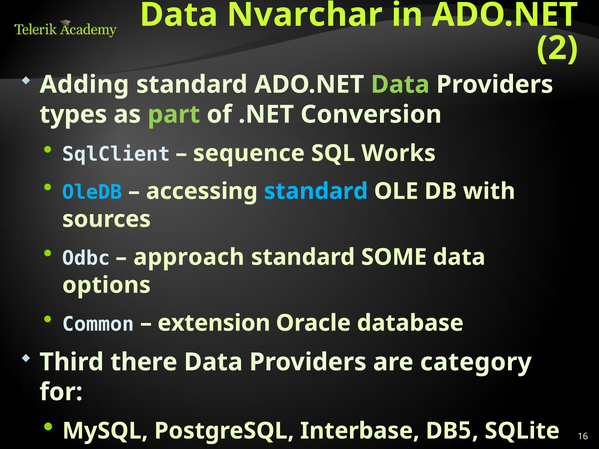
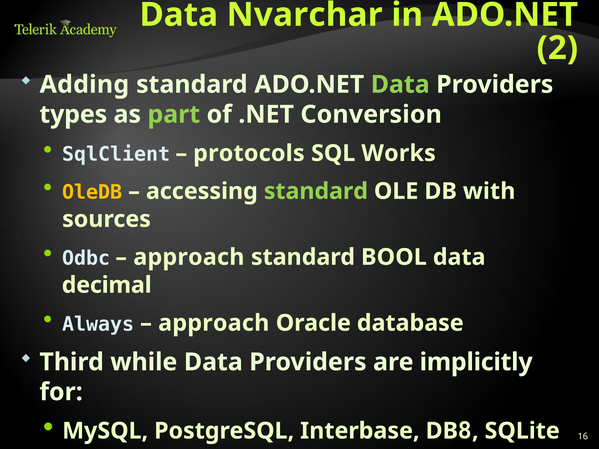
sequence: sequence -> protocols
OleDB colour: light blue -> yellow
standard at (316, 191) colour: light blue -> light green
SOME: SOME -> BOOL
options: options -> decimal
Common: Common -> Always
extension at (214, 323): extension -> approach
there: there -> while
category: category -> implicitly
5: 5 -> 8
